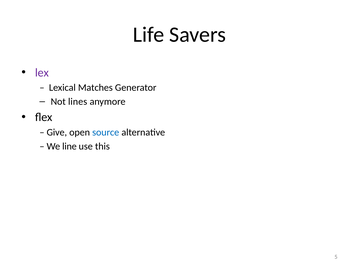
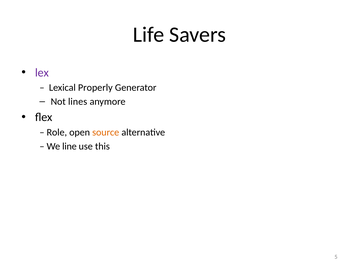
Matches: Matches -> Properly
Give: Give -> Role
source colour: blue -> orange
